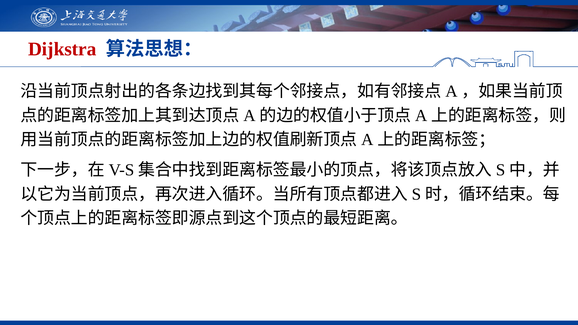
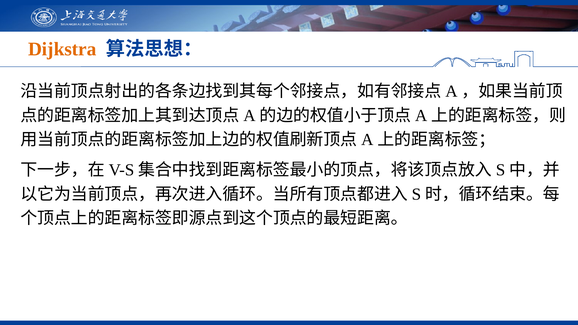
Dijkstra colour: red -> orange
